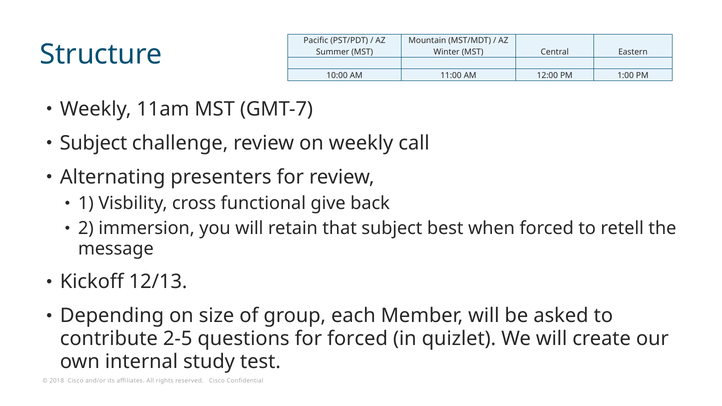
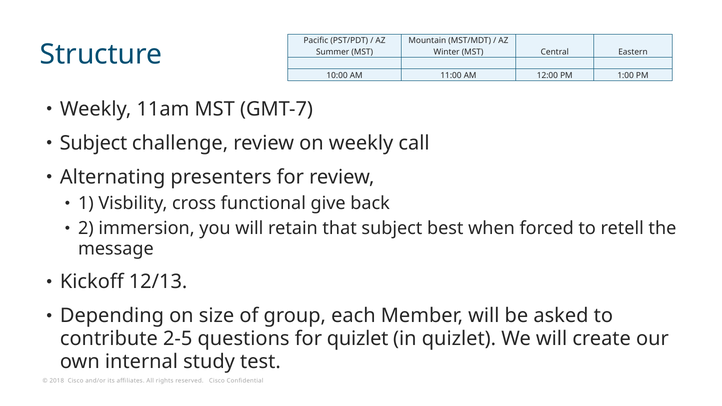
for forced: forced -> quizlet
